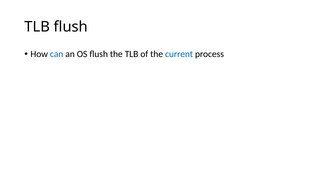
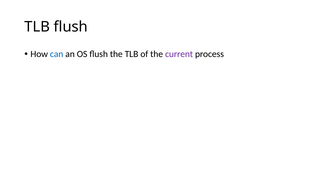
current colour: blue -> purple
